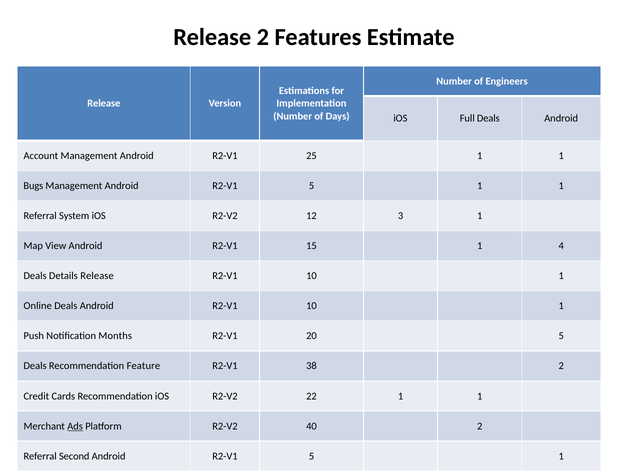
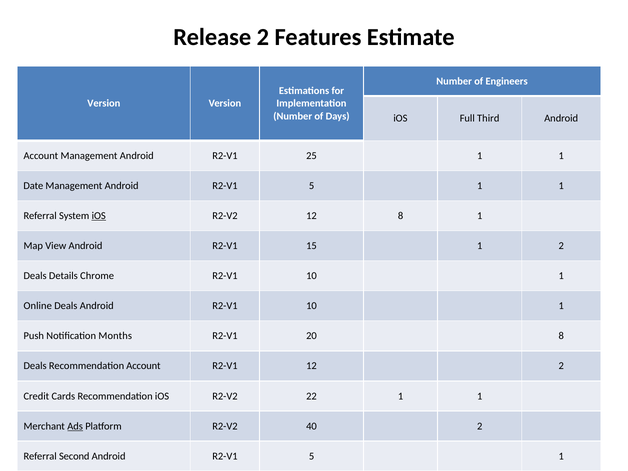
Release at (104, 103): Release -> Version
Full Deals: Deals -> Third
Bugs: Bugs -> Date
iOS at (99, 216) underline: none -> present
12 3: 3 -> 8
1 4: 4 -> 2
Details Release: Release -> Chrome
20 5: 5 -> 8
Recommendation Feature: Feature -> Account
R2-V1 38: 38 -> 12
